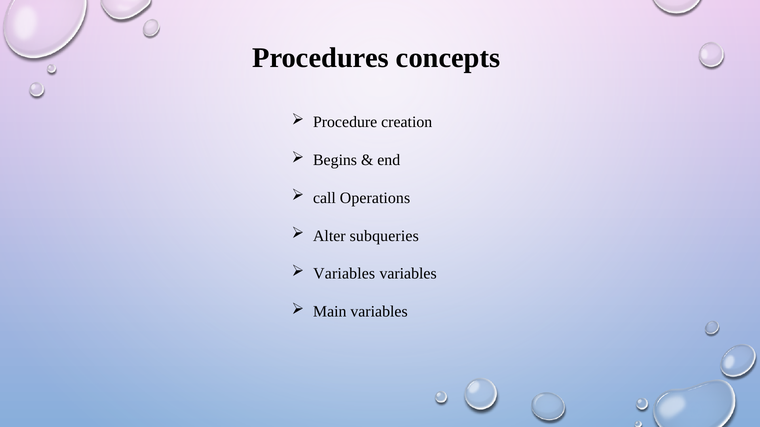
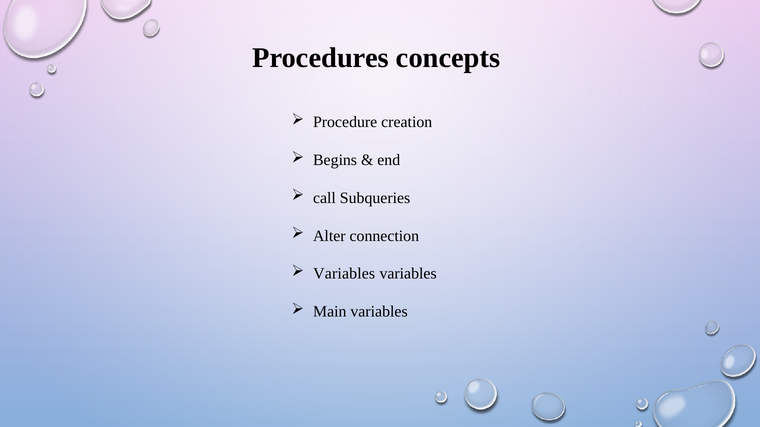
Operations: Operations -> Subqueries
subqueries: subqueries -> connection
